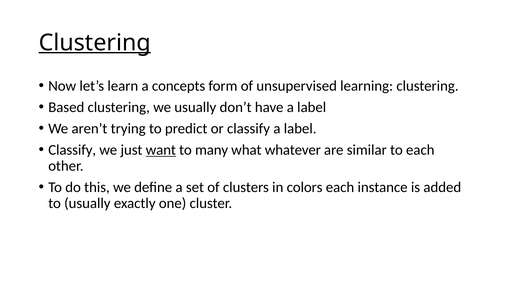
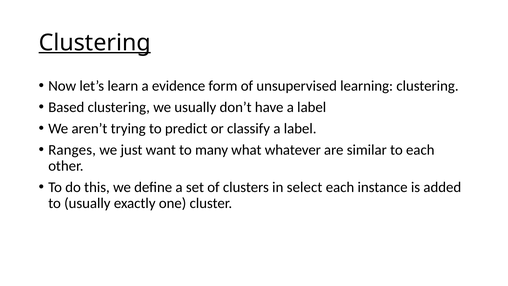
concepts: concepts -> evidence
Classify at (72, 150): Classify -> Ranges
want underline: present -> none
colors: colors -> select
